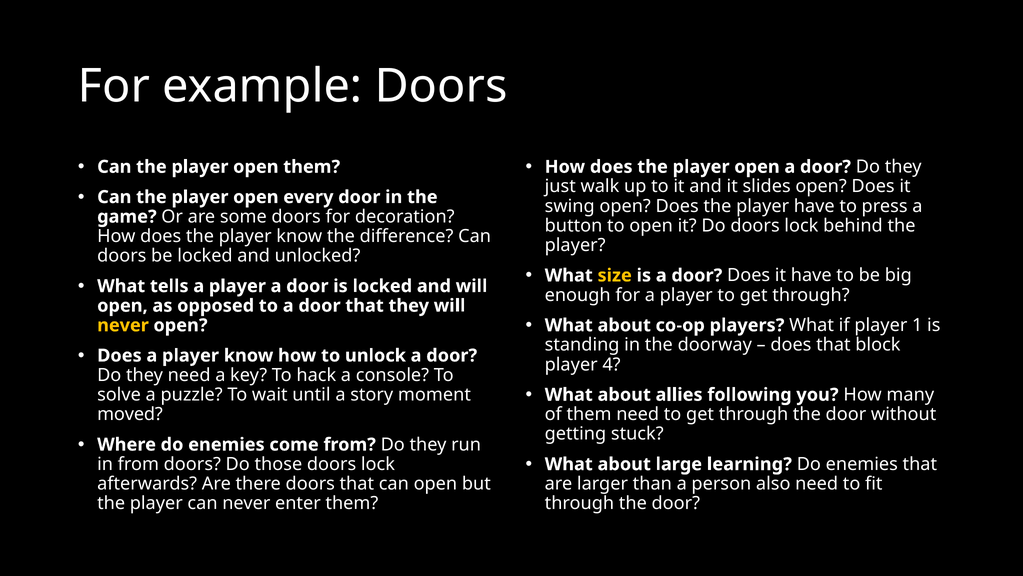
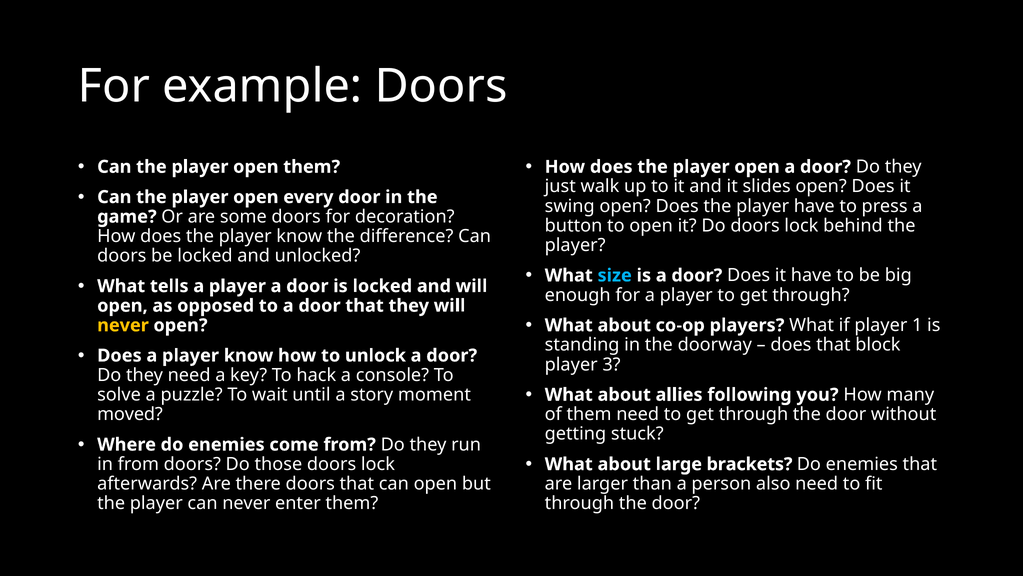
size colour: yellow -> light blue
4: 4 -> 3
learning: learning -> brackets
